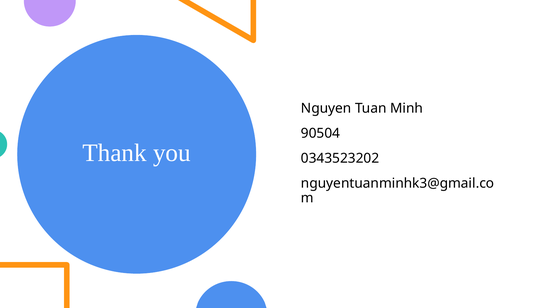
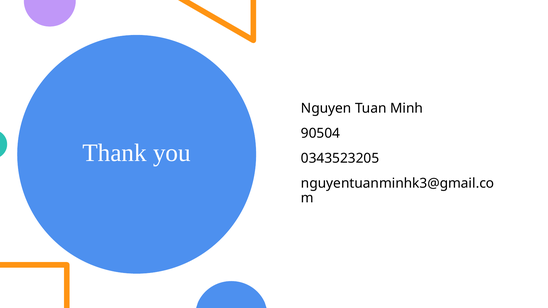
0343523202: 0343523202 -> 0343523205
